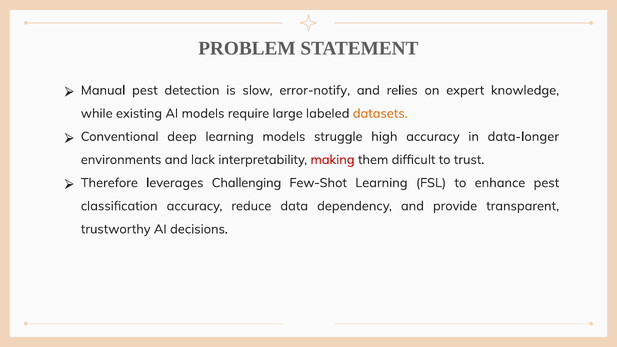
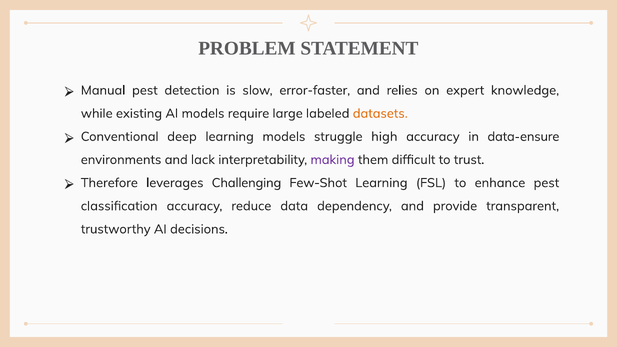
error-notify: error-notify -> error-faster
data-longer: data-longer -> data-ensure
making colour: red -> purple
